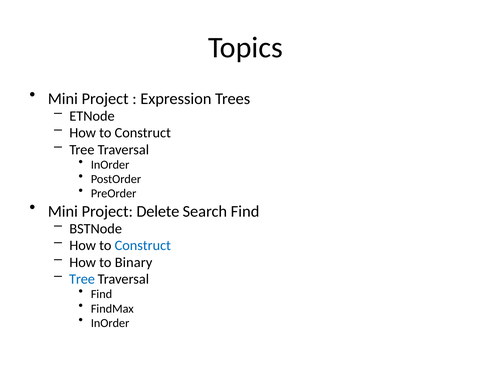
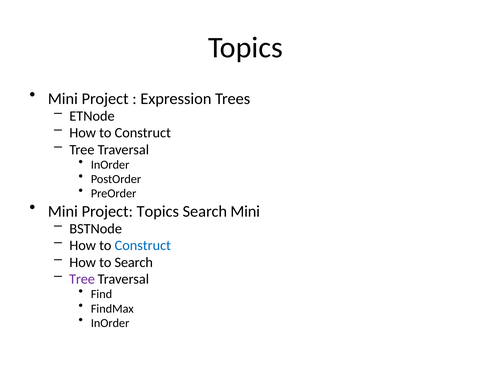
Project Delete: Delete -> Topics
Search Find: Find -> Mini
to Binary: Binary -> Search
Tree at (82, 279) colour: blue -> purple
